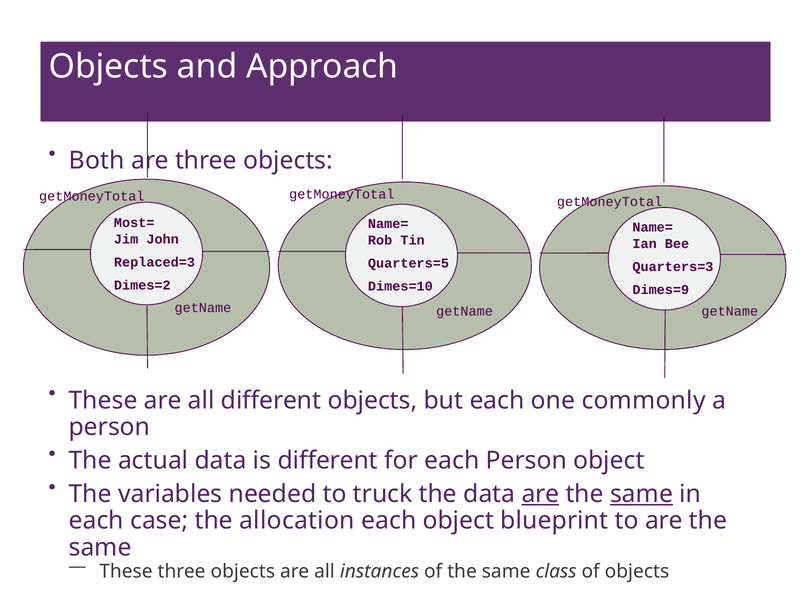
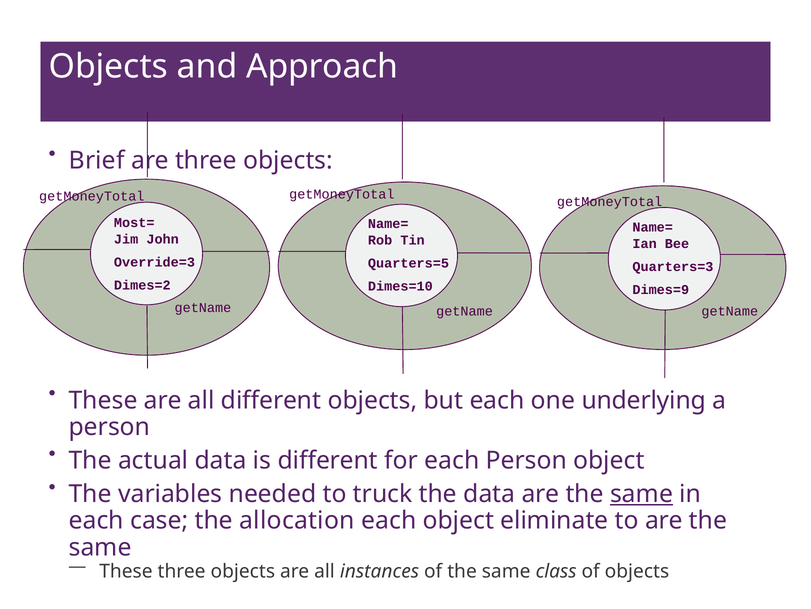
Both: Both -> Brief
Replaced=3: Replaced=3 -> Override=3
commonly: commonly -> underlying
are at (540, 493) underline: present -> none
blueprint: blueprint -> eliminate
